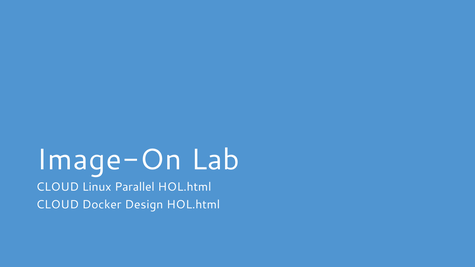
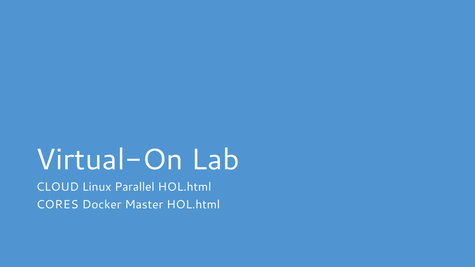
Image-On: Image-On -> Virtual-On
CLOUD at (57, 205): CLOUD -> CORES
Design: Design -> Master
